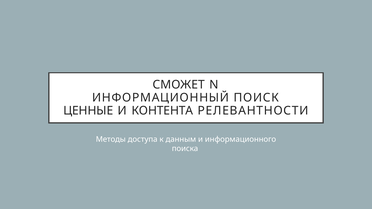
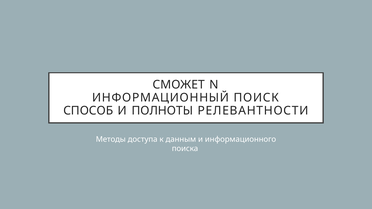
ЦЕННЫЕ: ЦЕННЫЕ -> СПОСОБ
КОНТЕНТА: КОНТЕНТА -> ПОЛНОТЫ
